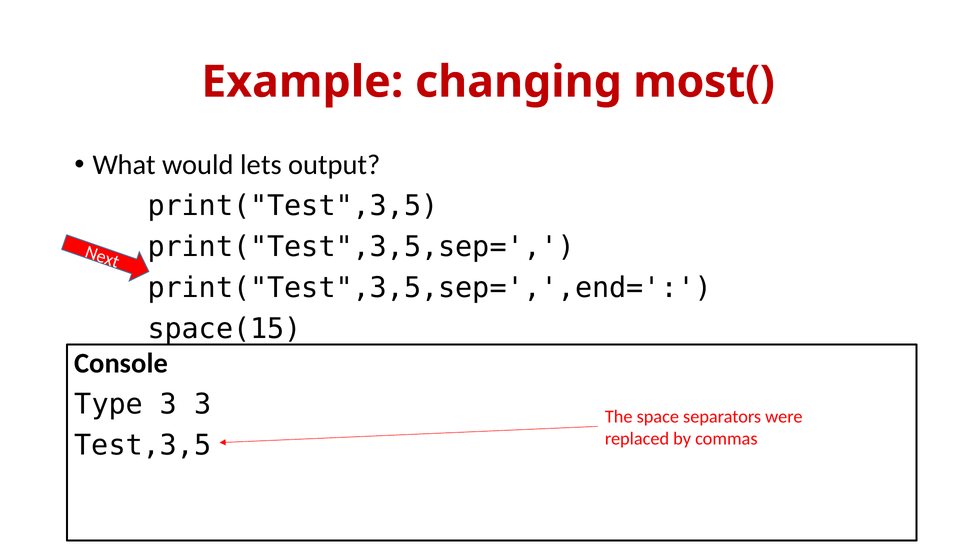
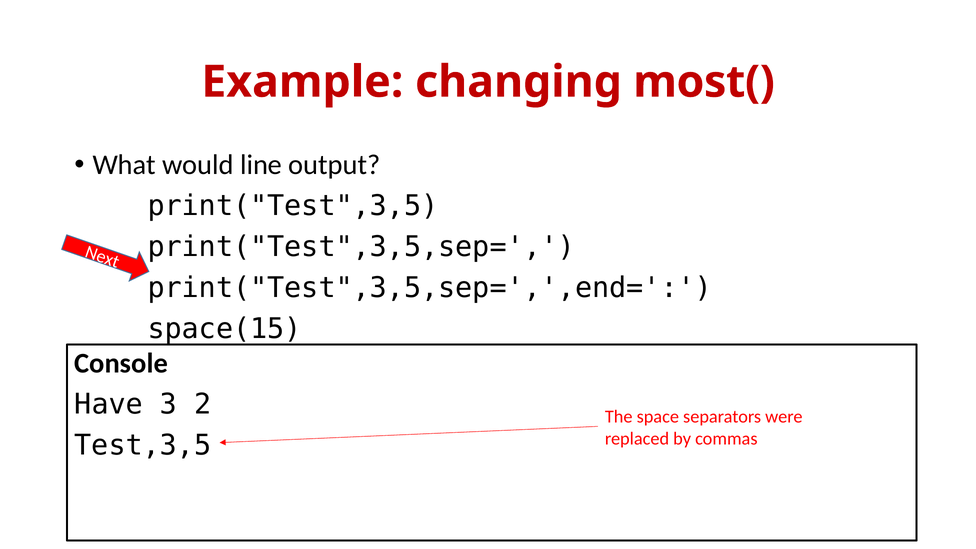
lets: lets -> line
Type: Type -> Have
3 3: 3 -> 2
